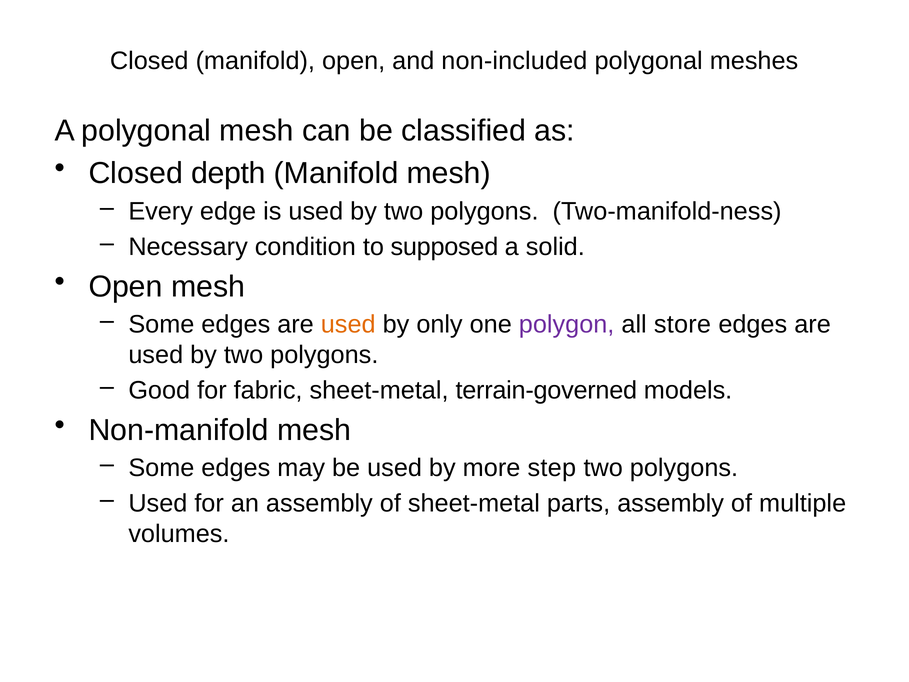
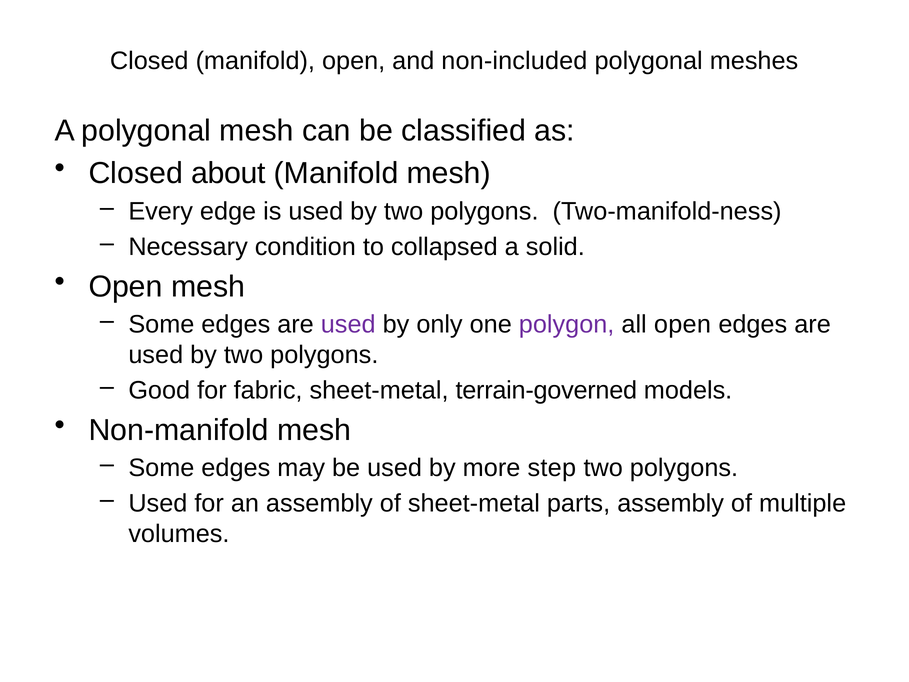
depth: depth -> about
supposed: supposed -> collapsed
used at (348, 324) colour: orange -> purple
all store: store -> open
